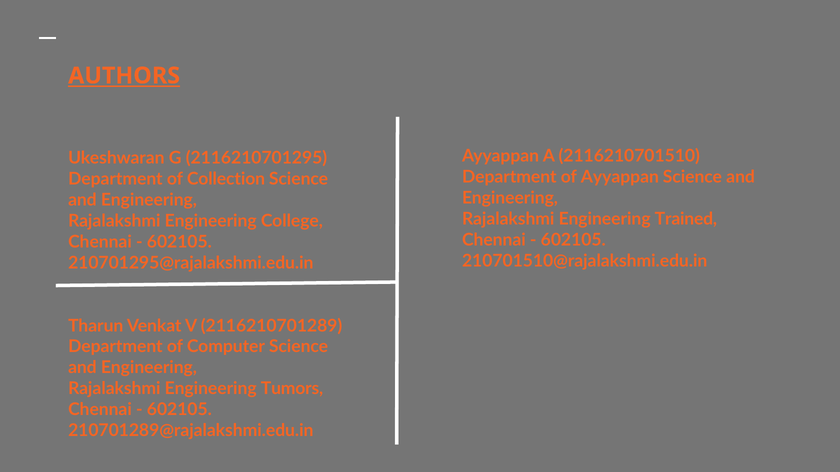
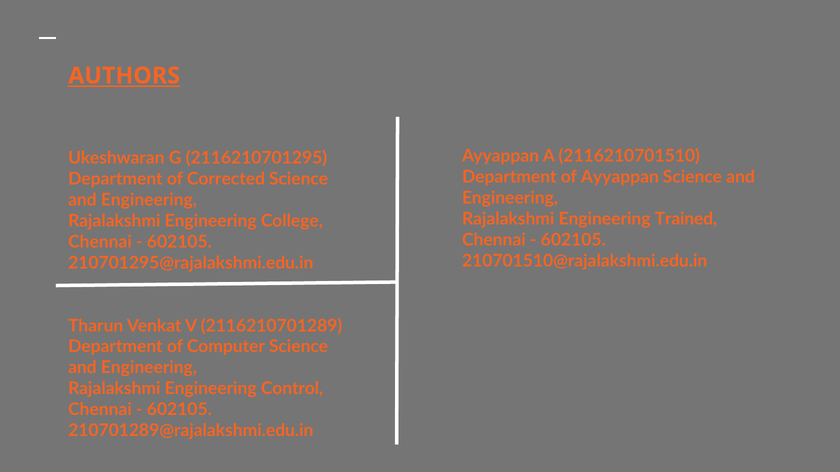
Collection: Collection -> Corrected
Tumors: Tumors -> Control
